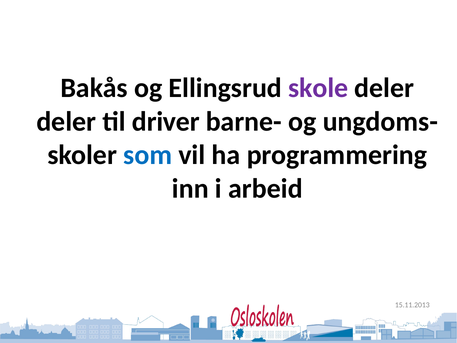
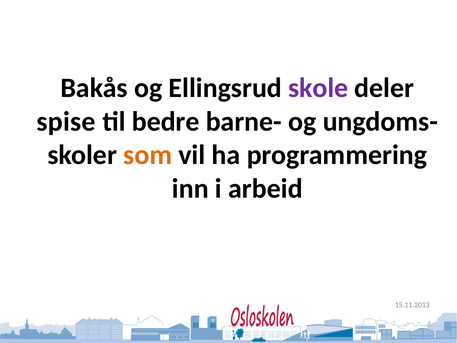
deler at (66, 121): deler -> spise
driver: driver -> bedre
som colour: blue -> orange
